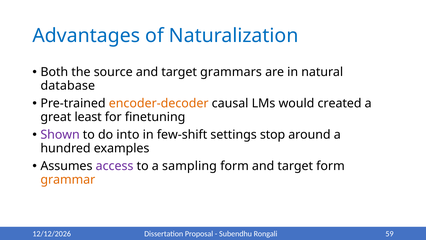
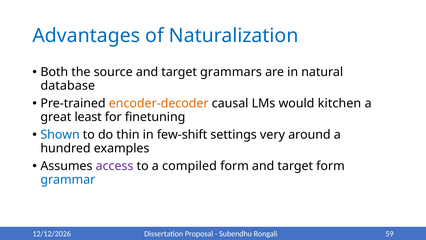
created: created -> kitchen
Shown colour: purple -> blue
into: into -> thin
stop: stop -> very
sampling: sampling -> compiled
grammar colour: orange -> blue
